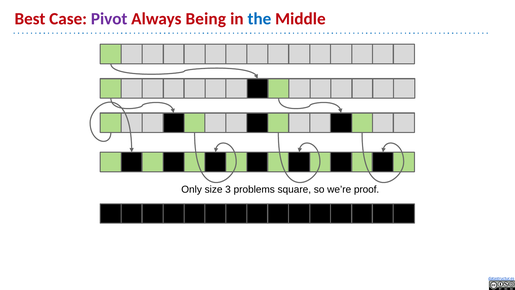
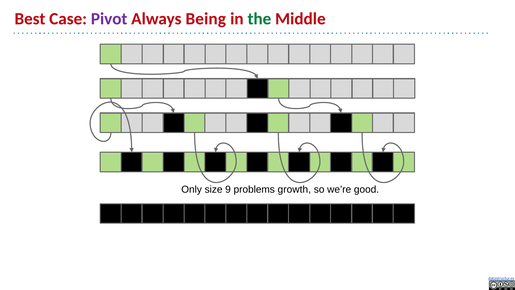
the colour: blue -> green
3: 3 -> 9
square: square -> growth
proof: proof -> good
